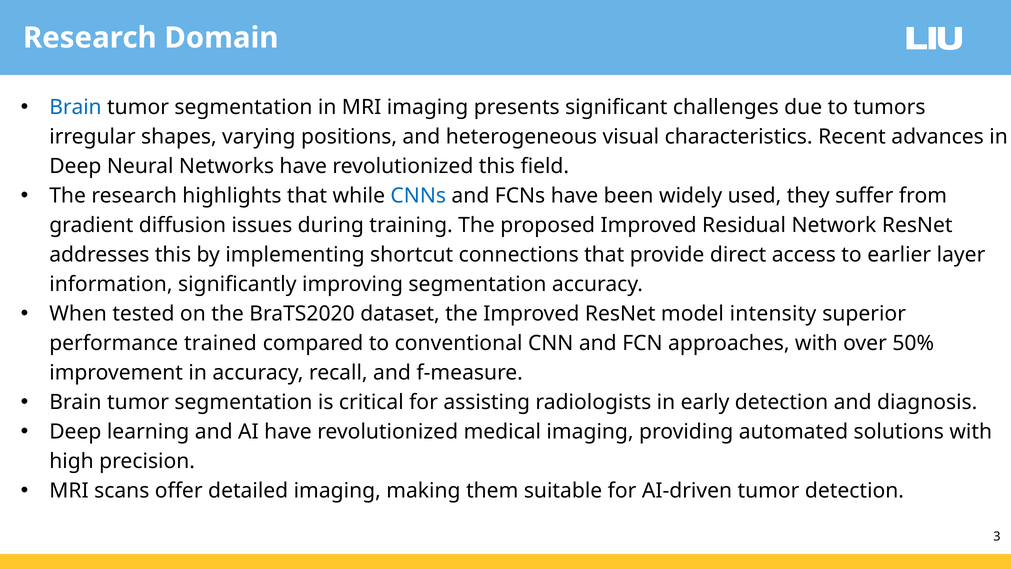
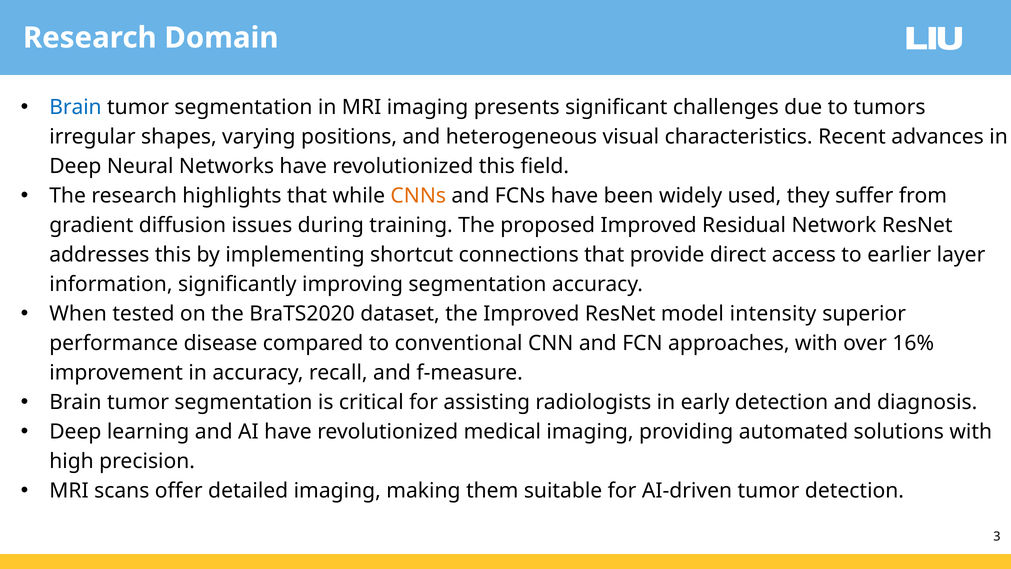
CNNs colour: blue -> orange
trained: trained -> disease
50%: 50% -> 16%
